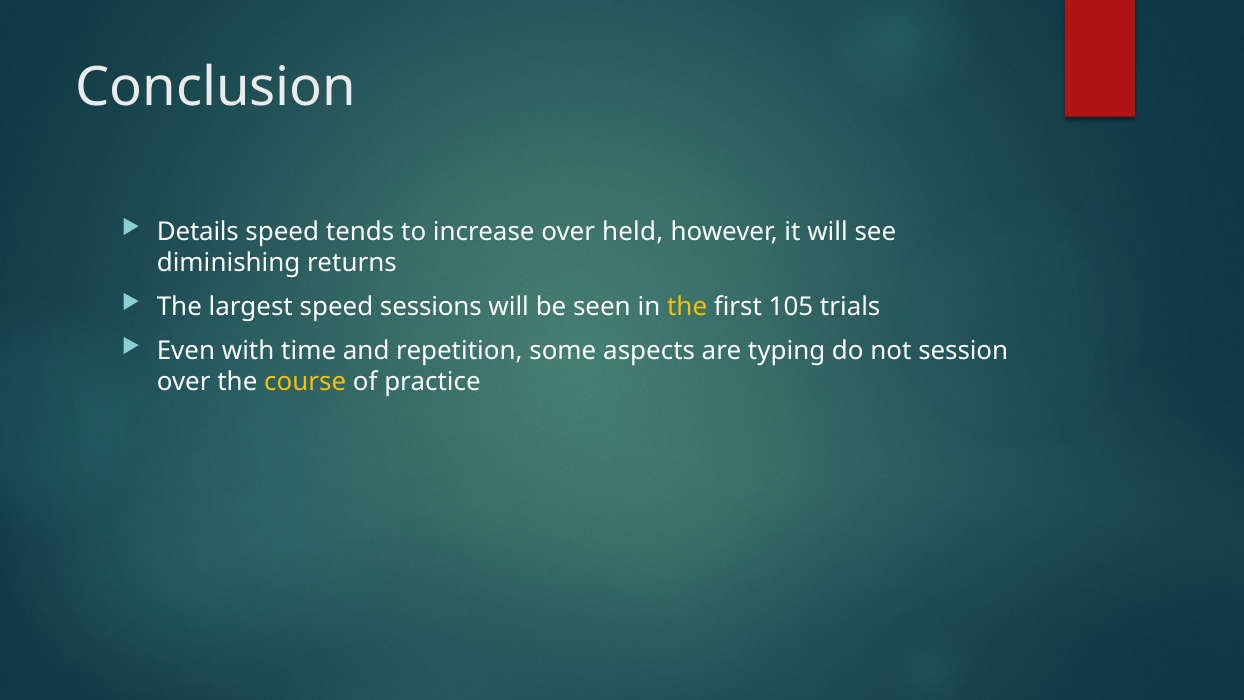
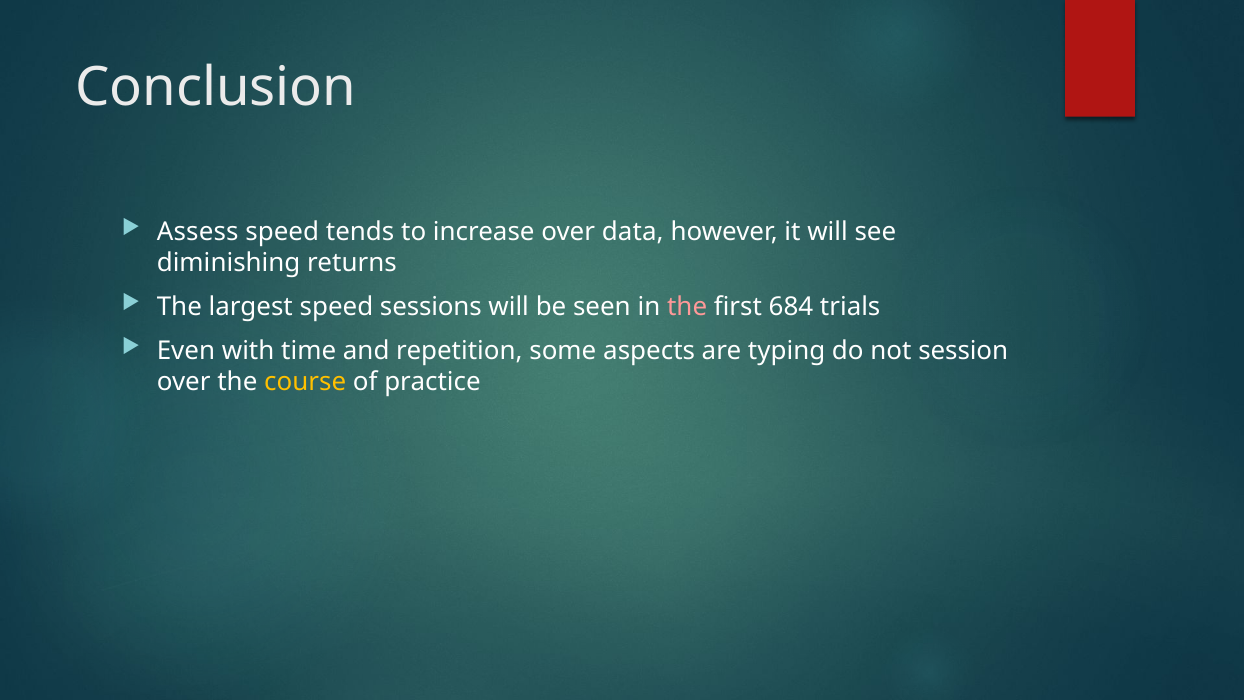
Details: Details -> Assess
held: held -> data
the at (687, 307) colour: yellow -> pink
105: 105 -> 684
